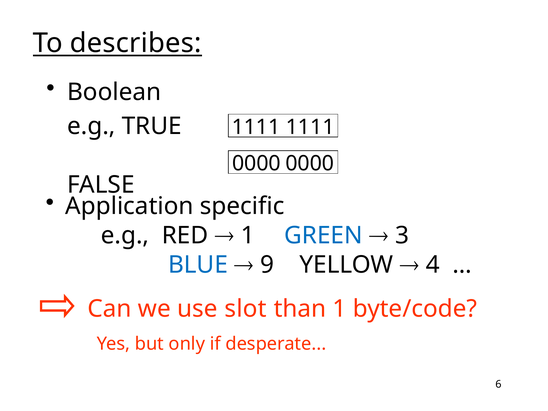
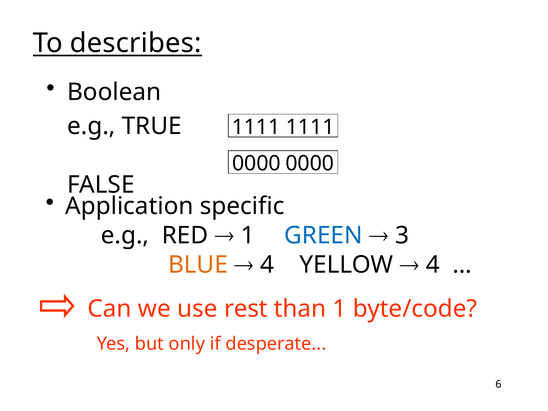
BLUE colour: blue -> orange
9 at (267, 265): 9 -> 4
slot: slot -> rest
